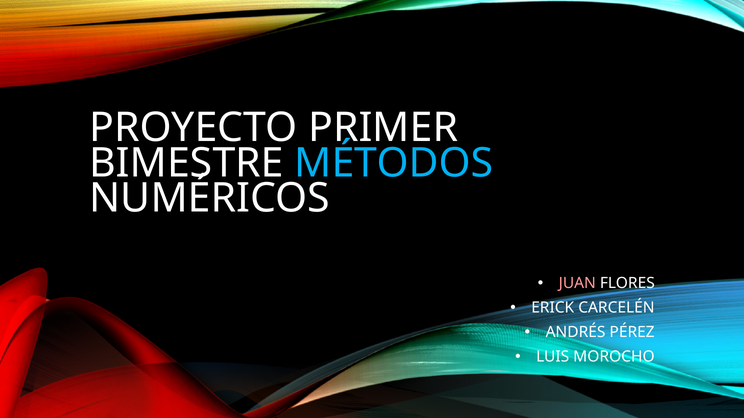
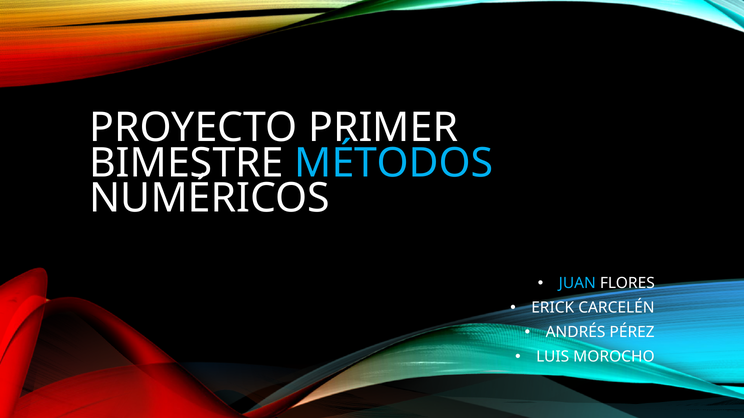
JUAN colour: pink -> light blue
